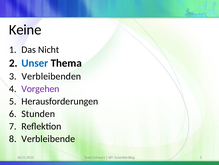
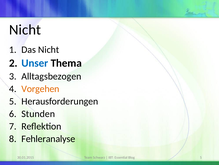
Keine at (25, 30): Keine -> Nicht
Verbleibenden: Verbleibenden -> Alltagsbezogen
Vorgehen colour: purple -> orange
Verbleibende: Verbleibende -> Fehleranalyse
